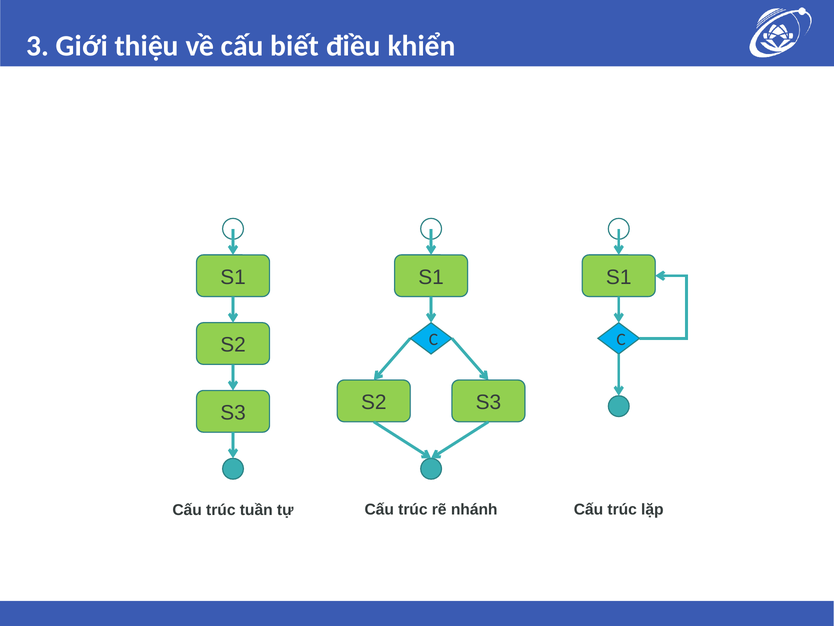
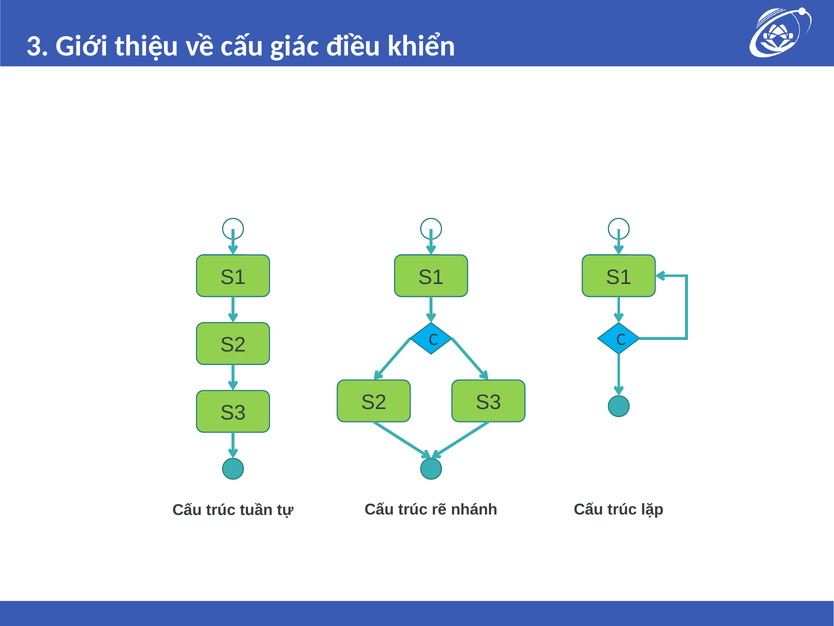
biết: biết -> giác
